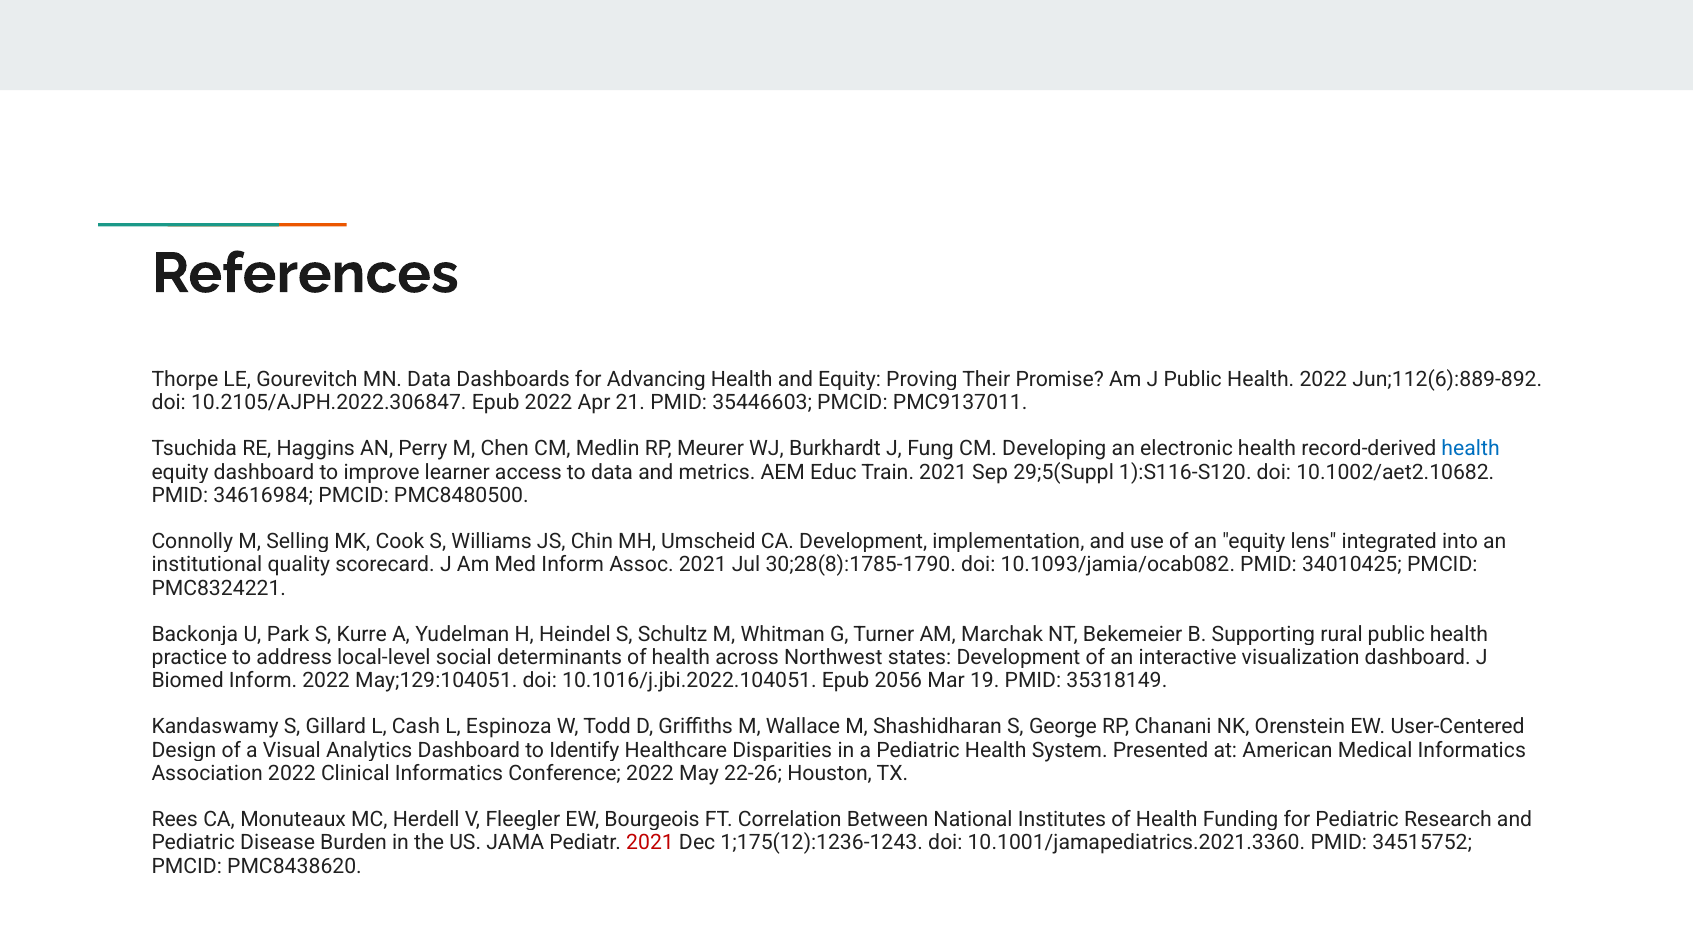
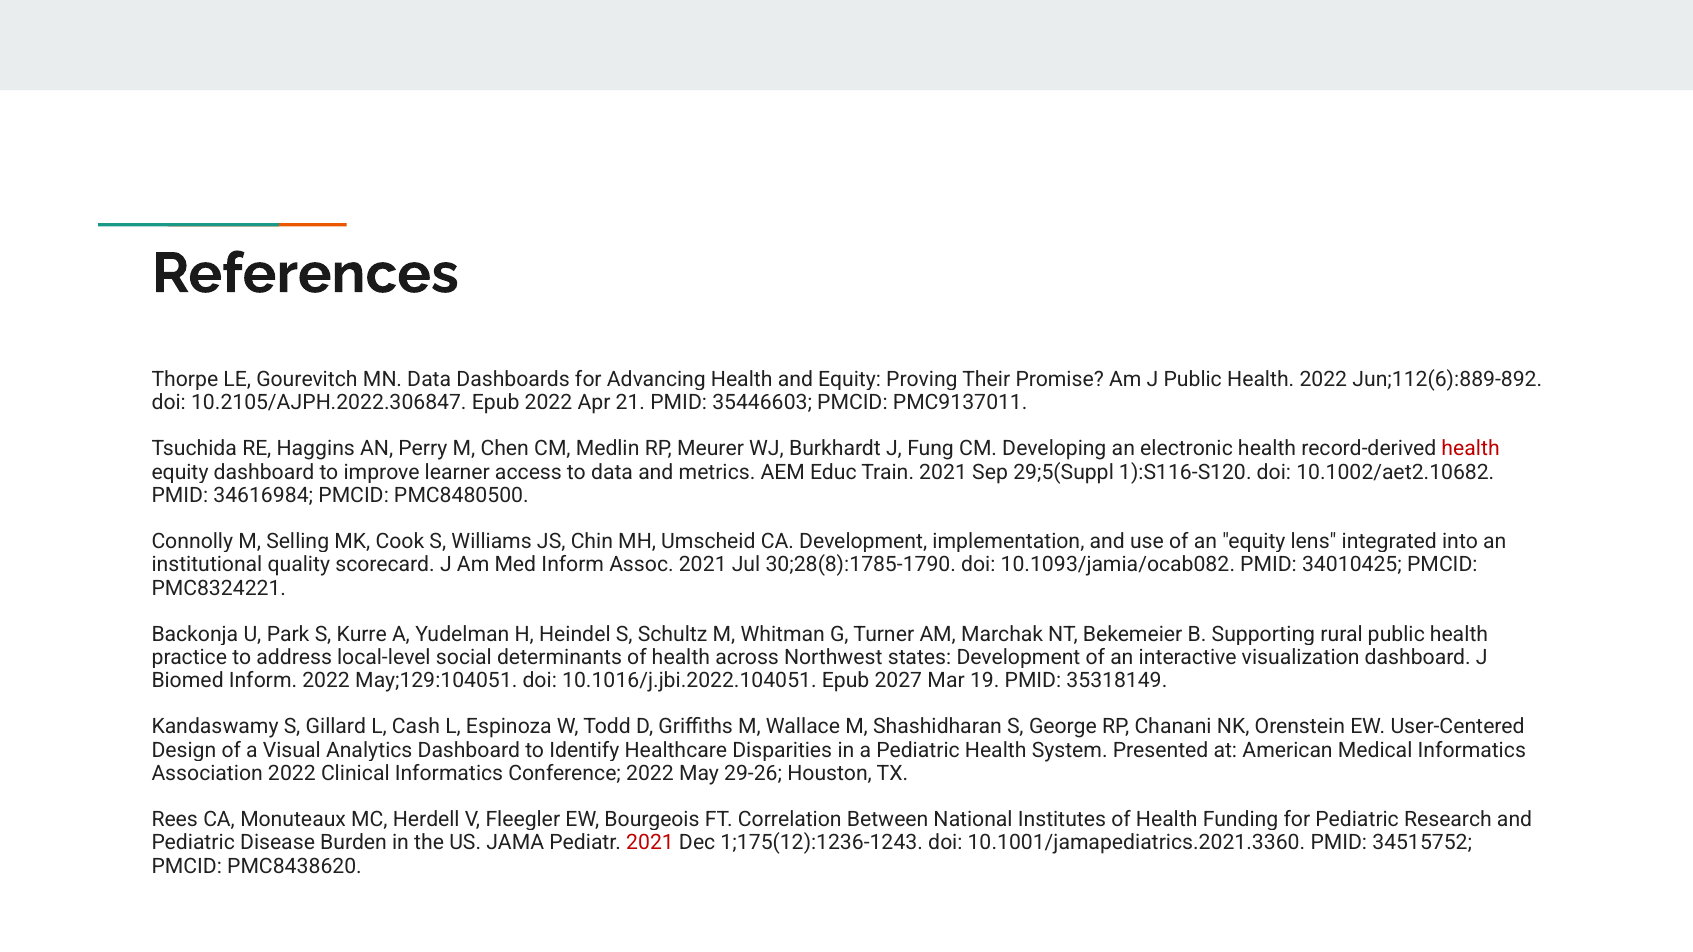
health at (1471, 449) colour: blue -> red
2056: 2056 -> 2027
22-26: 22-26 -> 29-26
